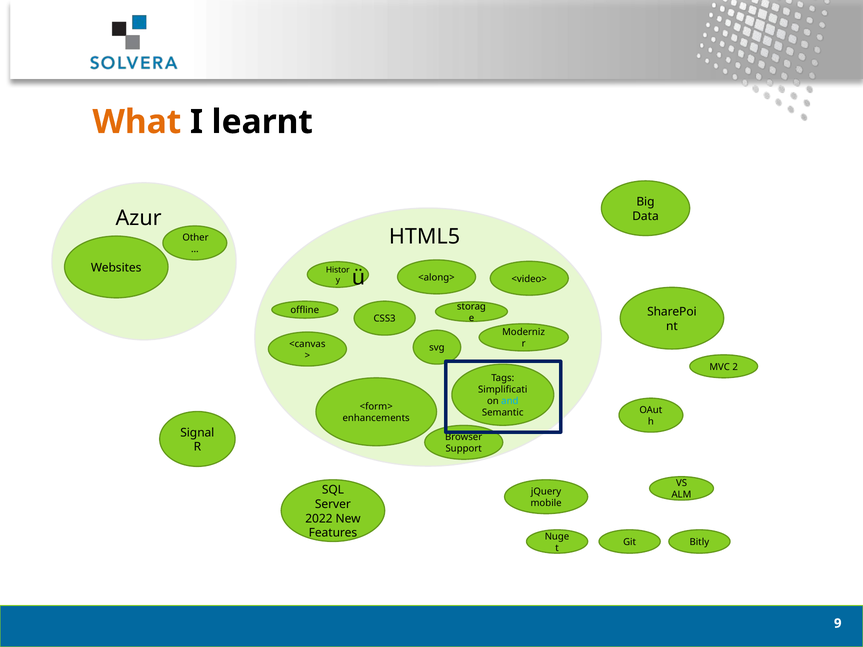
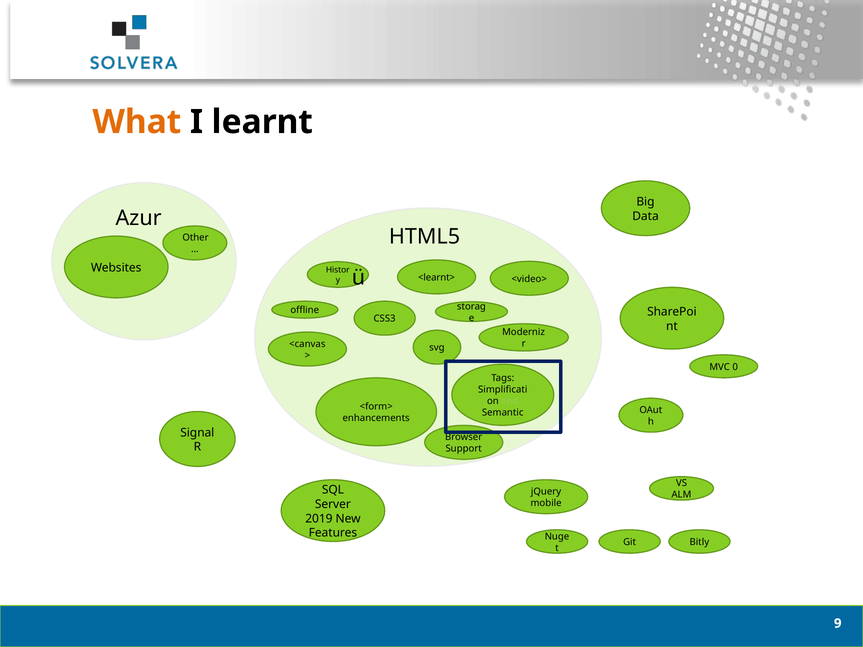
<along>: <along> -> <learnt>
2: 2 -> 0
and colour: light blue -> light green
2022: 2022 -> 2019
